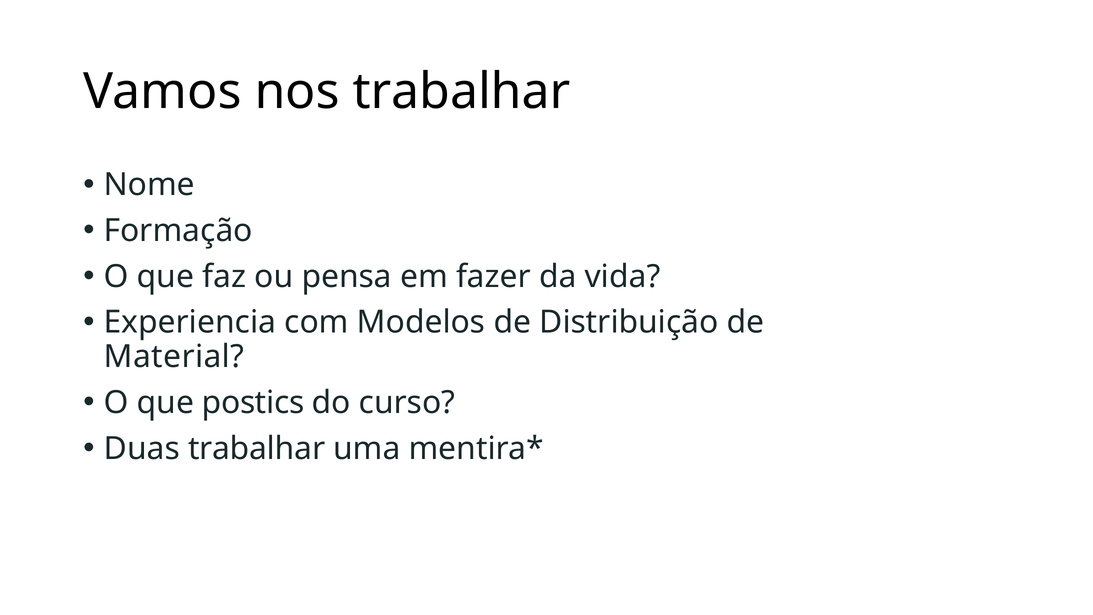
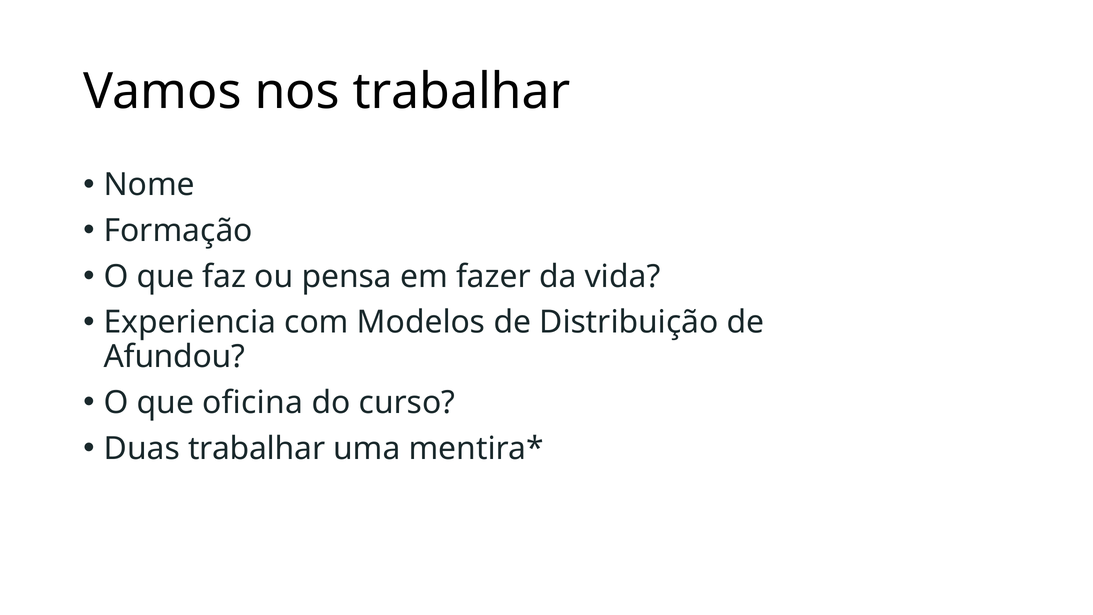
Material: Material -> Afundou
postics: postics -> oficina
